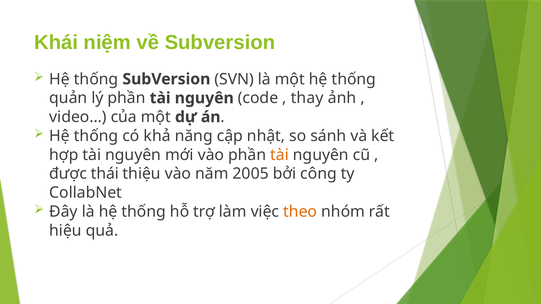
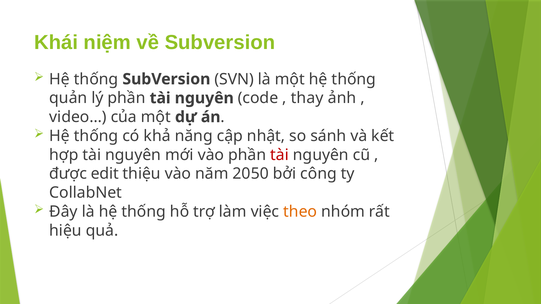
tài at (280, 155) colour: orange -> red
thái: thái -> edit
2005: 2005 -> 2050
